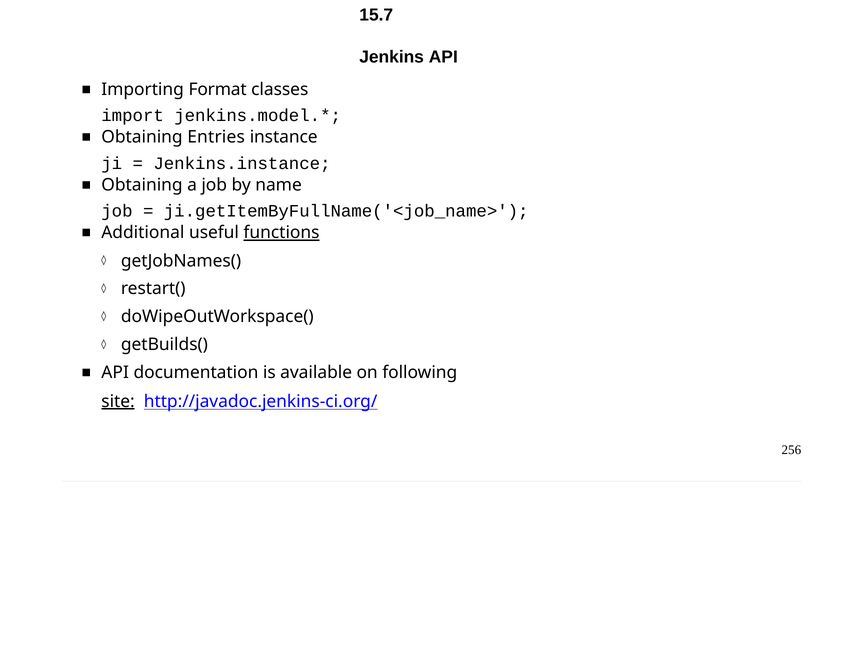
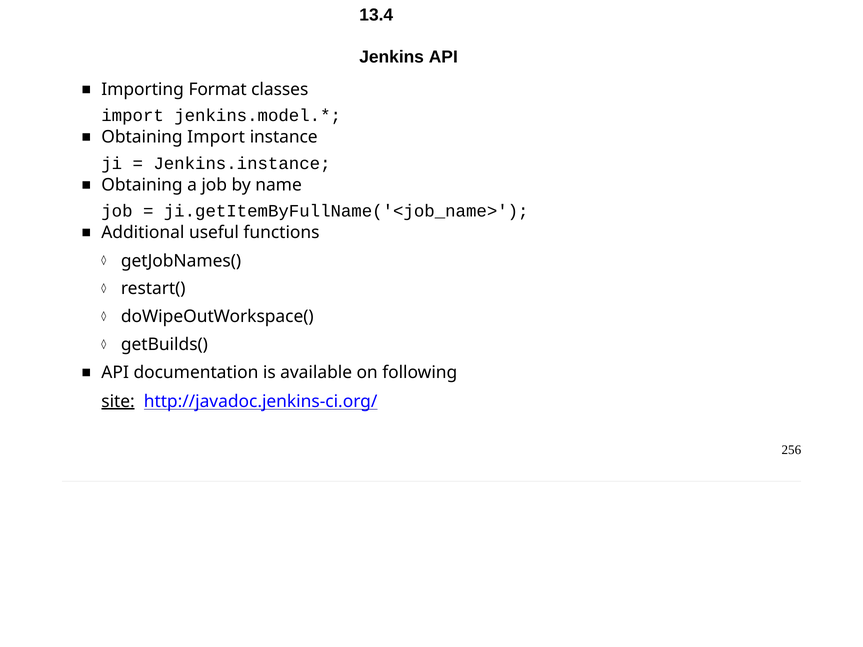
15.7: 15.7 -> 13.4
Obtaining Entries: Entries -> Import
functions underline: present -> none
